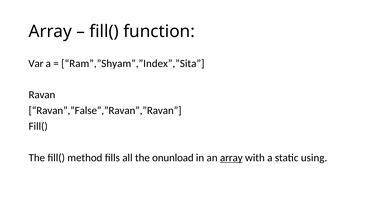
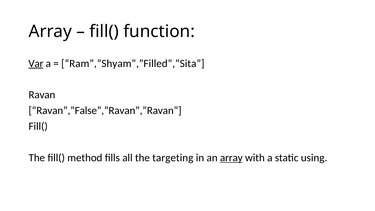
Var underline: none -> present
Ram”,”Shyam”,”Index”,”Sita: Ram”,”Shyam”,”Index”,”Sita -> Ram”,”Shyam”,”Filled”,”Sita
onunload: onunload -> targeting
